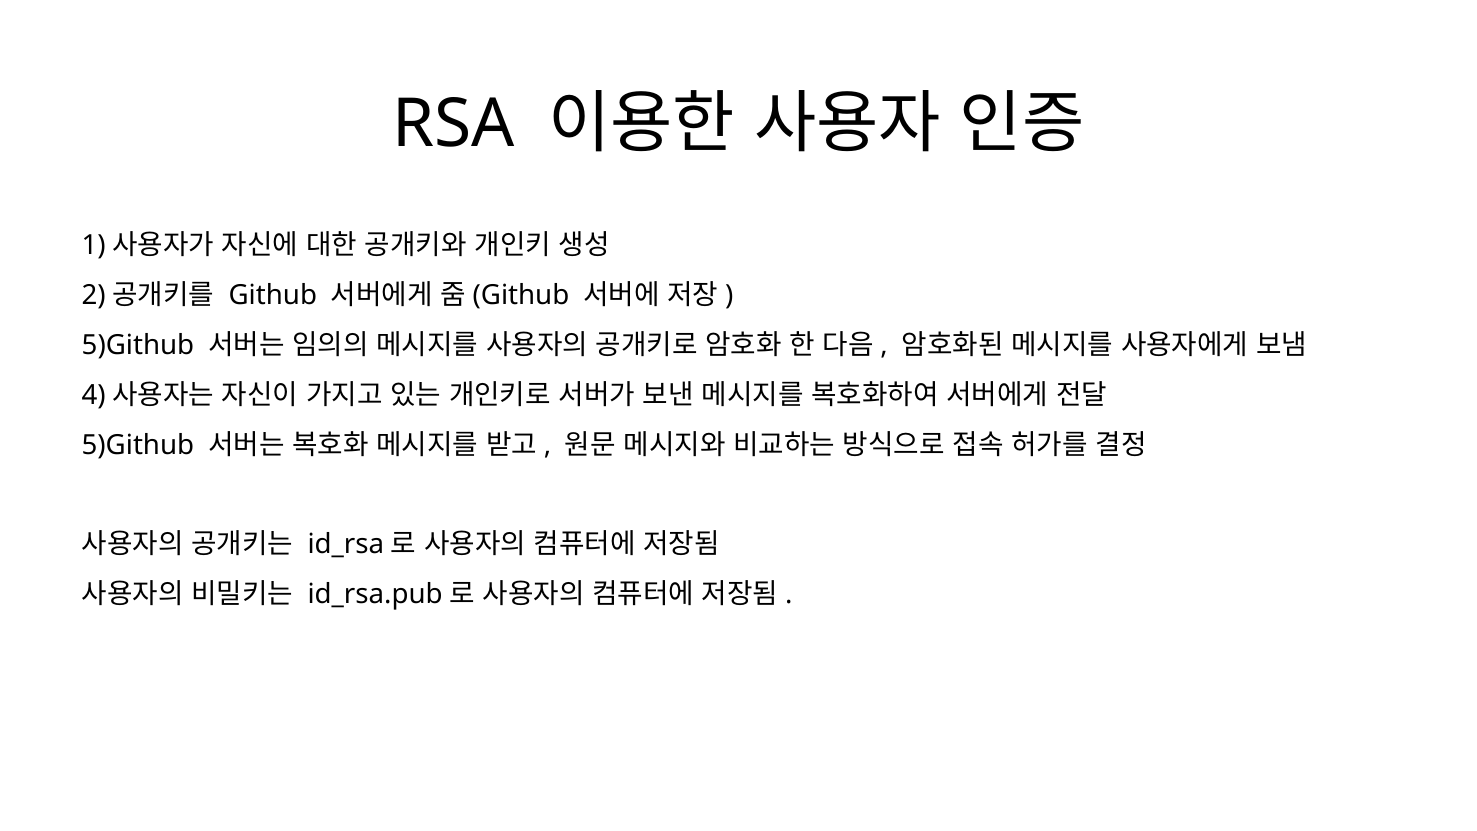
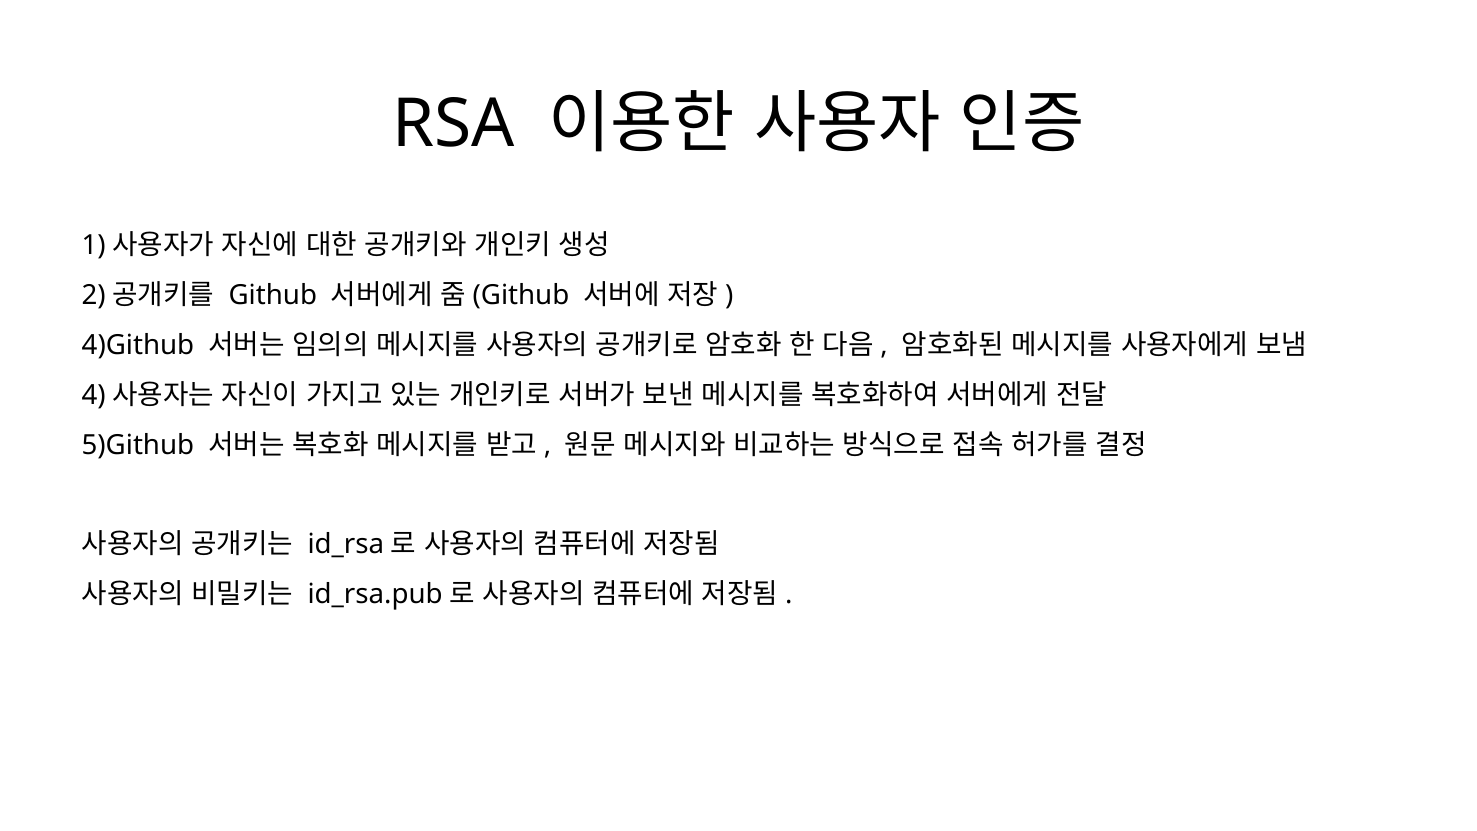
5)Github at (138, 345): 5)Github -> 4)Github
